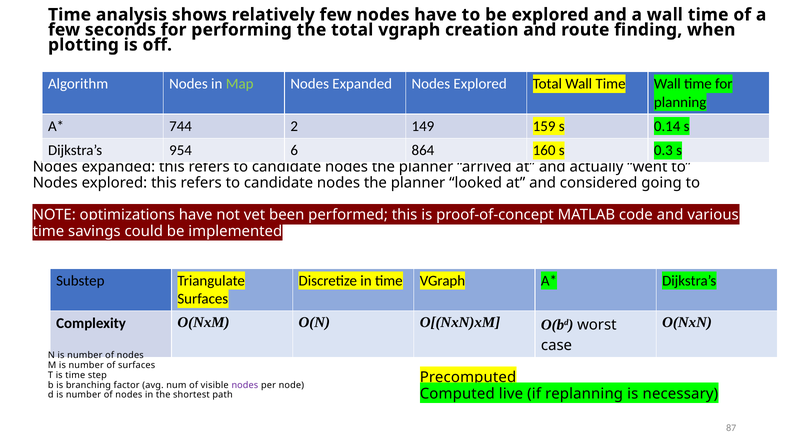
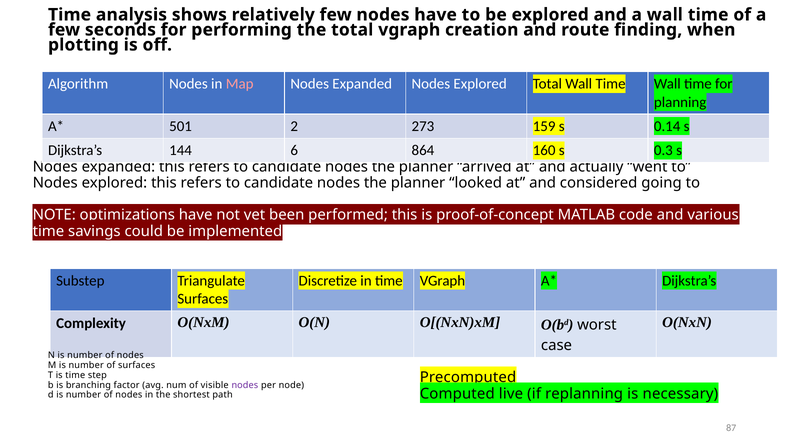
Map colour: light green -> pink
744: 744 -> 501
149: 149 -> 273
954: 954 -> 144
